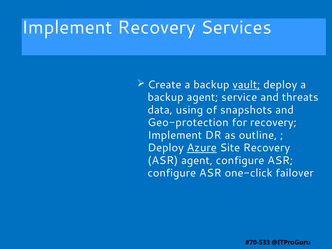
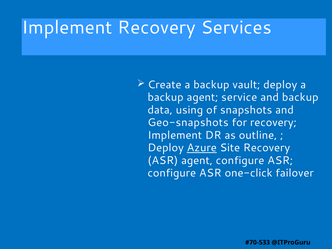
vault underline: present -> none
and threats: threats -> backup
Geo-protection: Geo-protection -> Geo-snapshots
